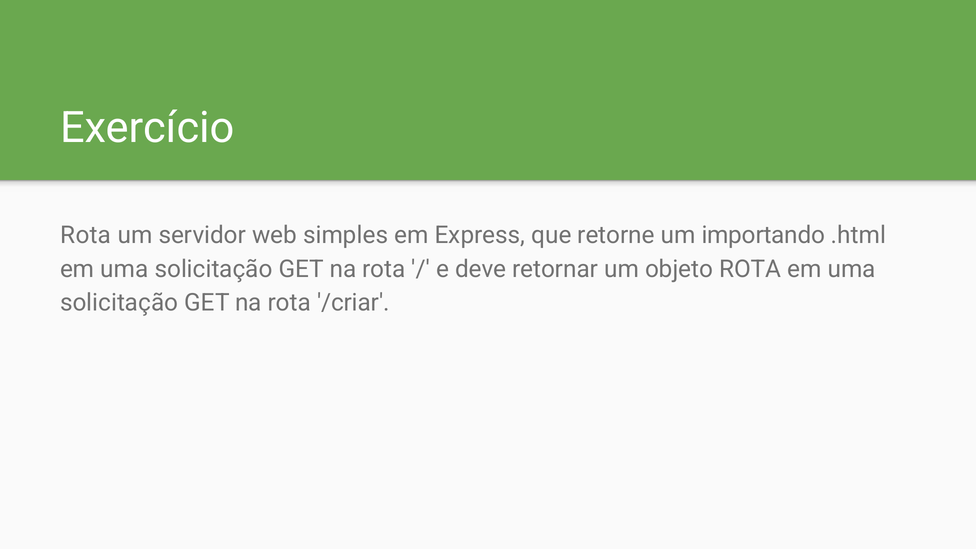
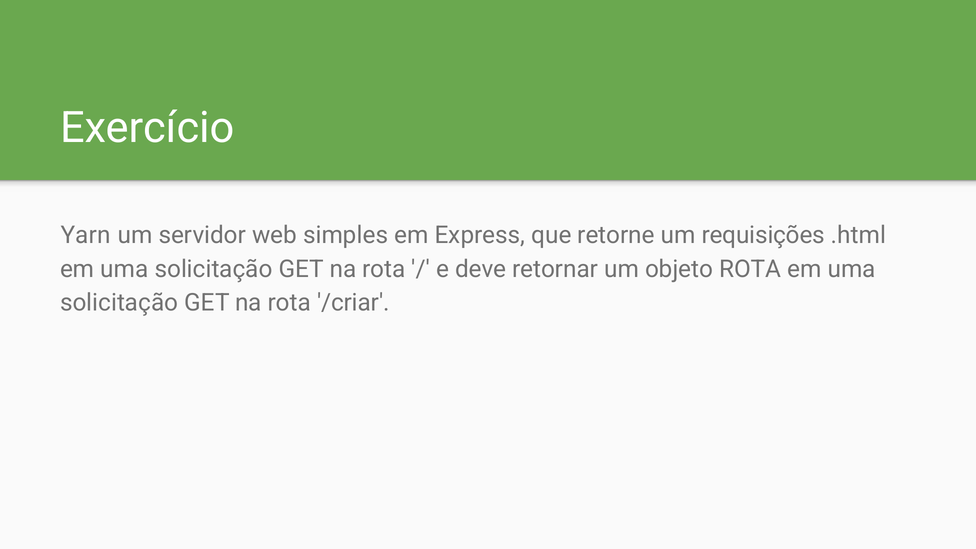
Rota at (86, 235): Rota -> Yarn
importando: importando -> requisições
